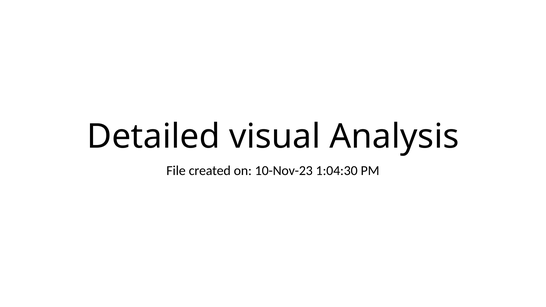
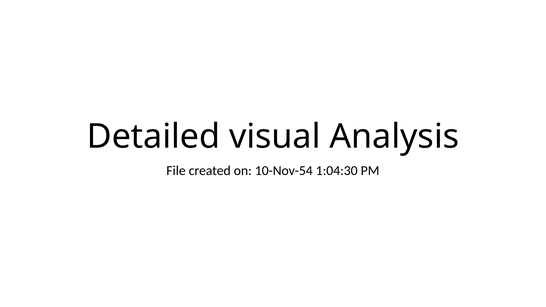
10-Nov-23: 10-Nov-23 -> 10-Nov-54
